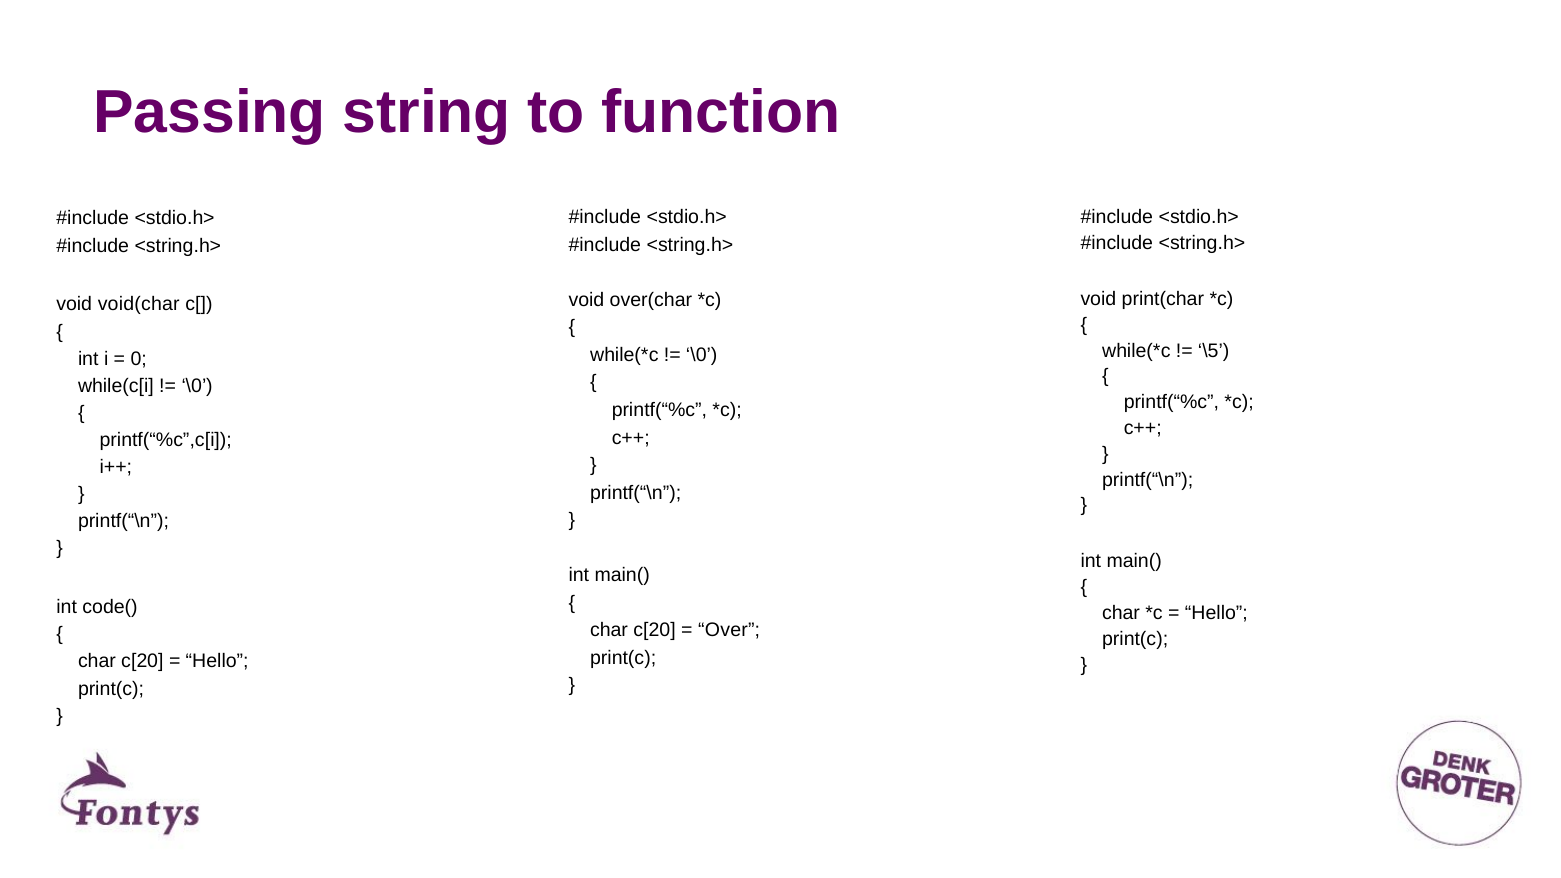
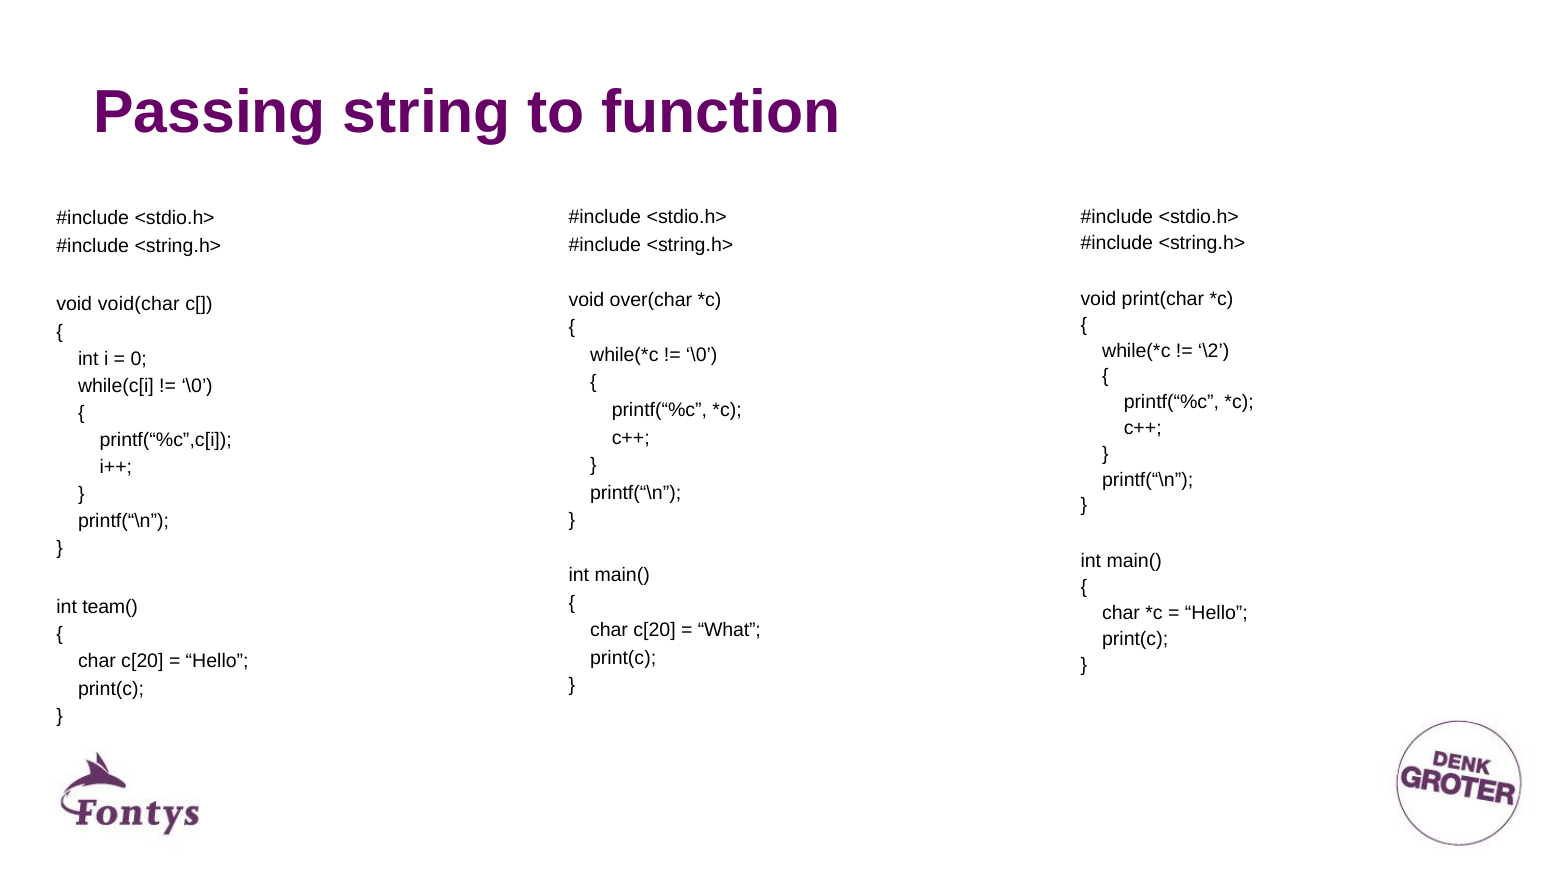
\5: \5 -> \2
code(: code( -> team(
Over: Over -> What
